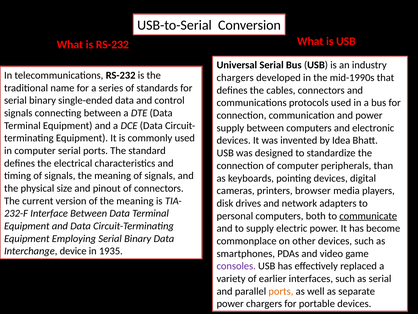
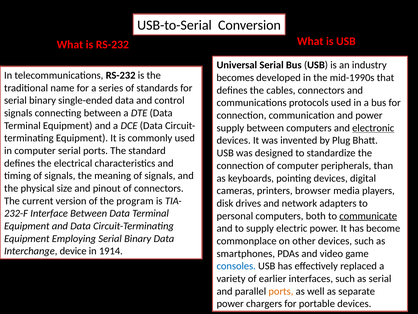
chargers at (235, 78): chargers -> becomes
electronic underline: none -> present
Idea: Idea -> Plug
of the meaning: meaning -> program
1935: 1935 -> 1914
consoles colour: purple -> blue
